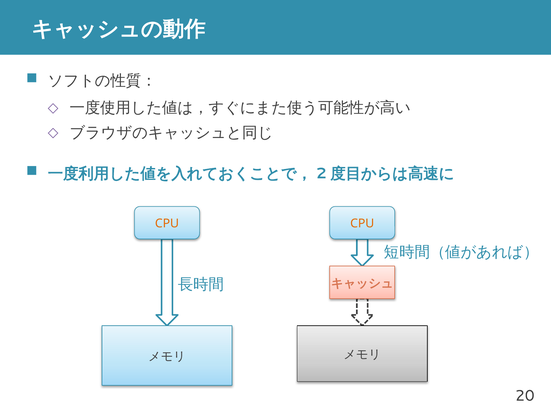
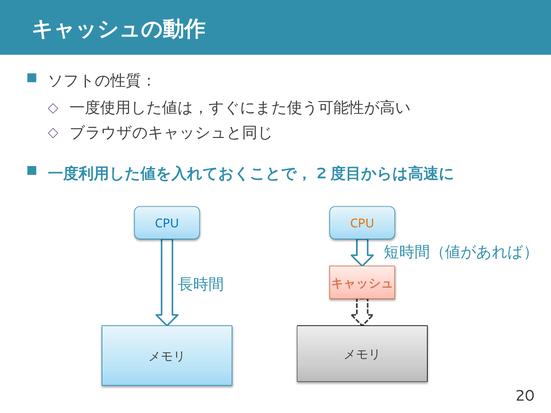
CPU at (167, 224) colour: orange -> blue
